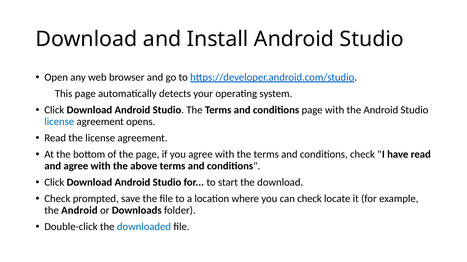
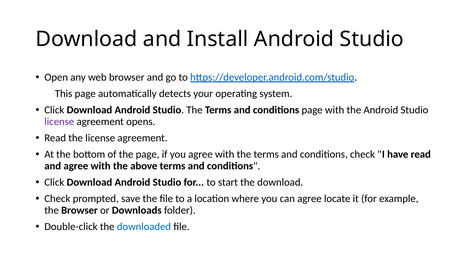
license at (59, 122) colour: blue -> purple
can check: check -> agree
Android at (79, 211): Android -> Browser
